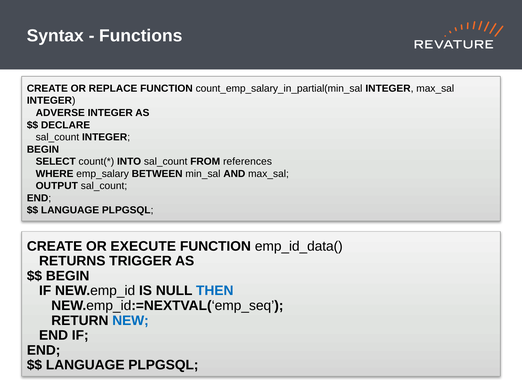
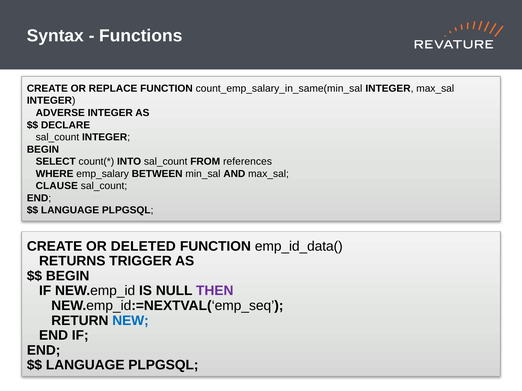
count_emp_salary_in_partial(min_sal: count_emp_salary_in_partial(min_sal -> count_emp_salary_in_same(min_sal
OUTPUT: OUTPUT -> CLAUSE
EXECUTE: EXECUTE -> DELETED
THEN colour: blue -> purple
